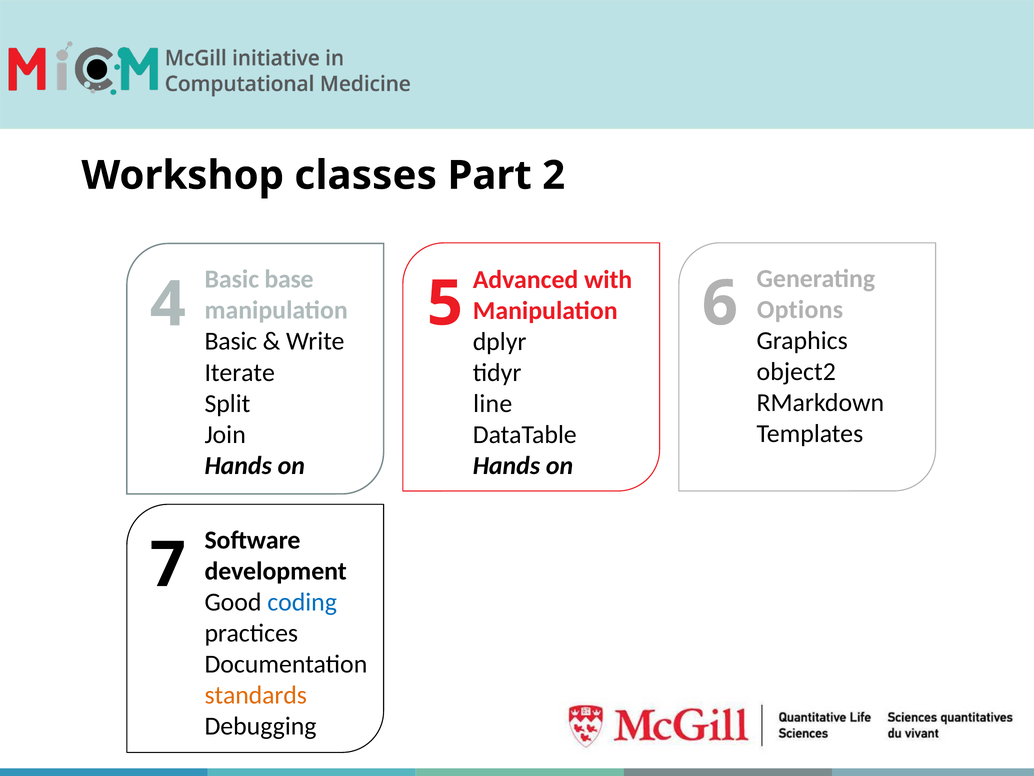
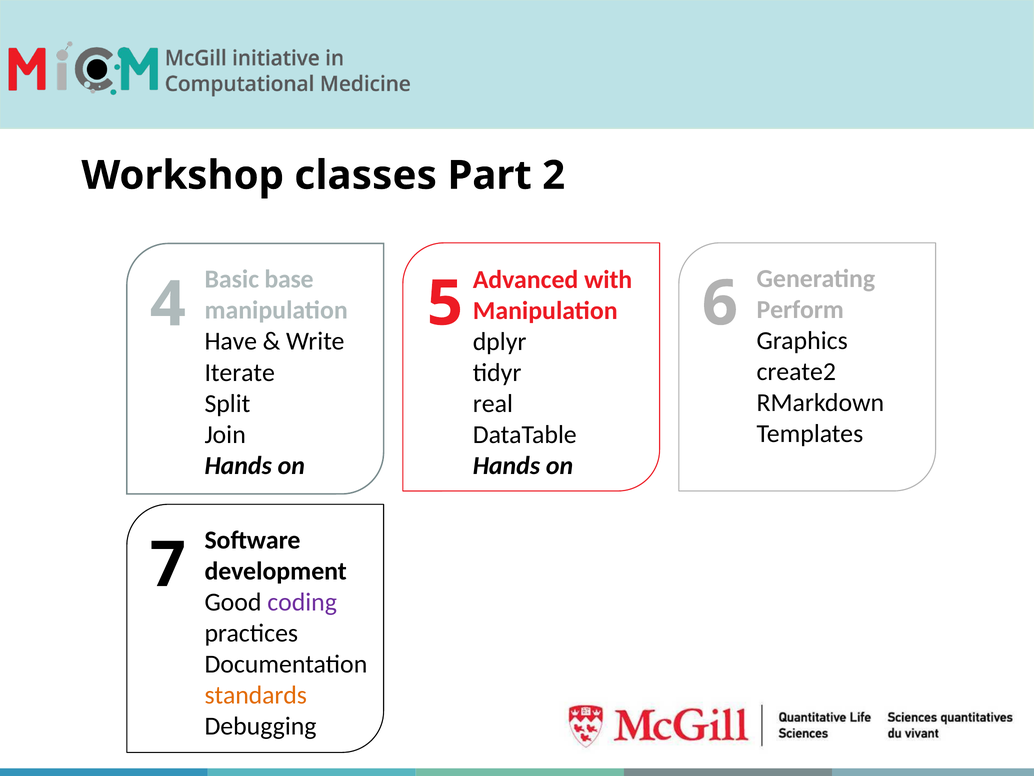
Options: Options -> Perform
Basic at (231, 341): Basic -> Have
object2: object2 -> create2
line: line -> real
coding colour: blue -> purple
